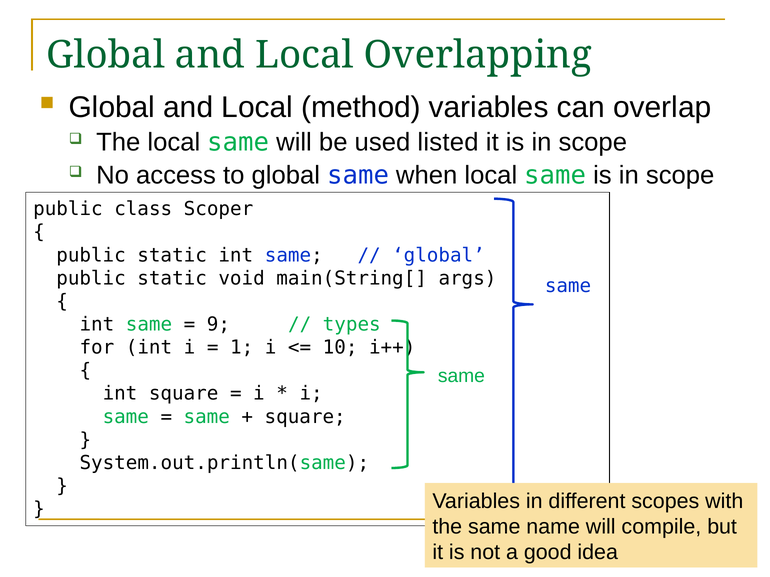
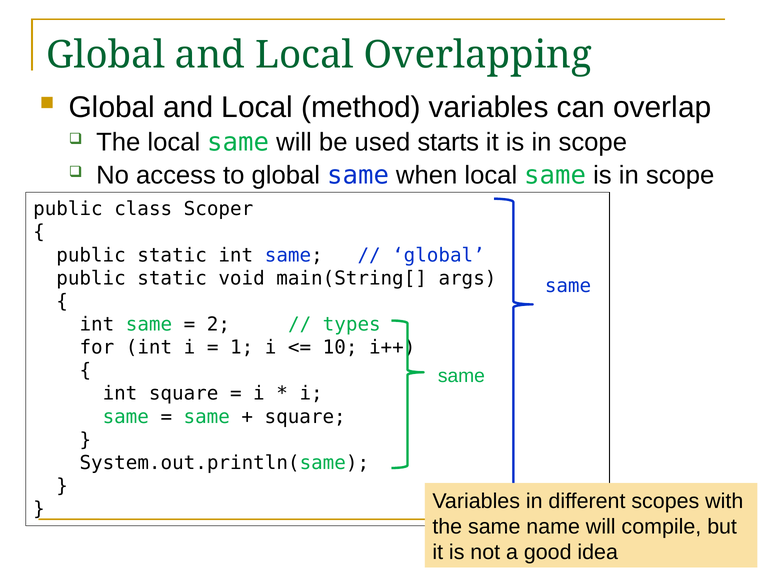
listed: listed -> starts
9: 9 -> 2
